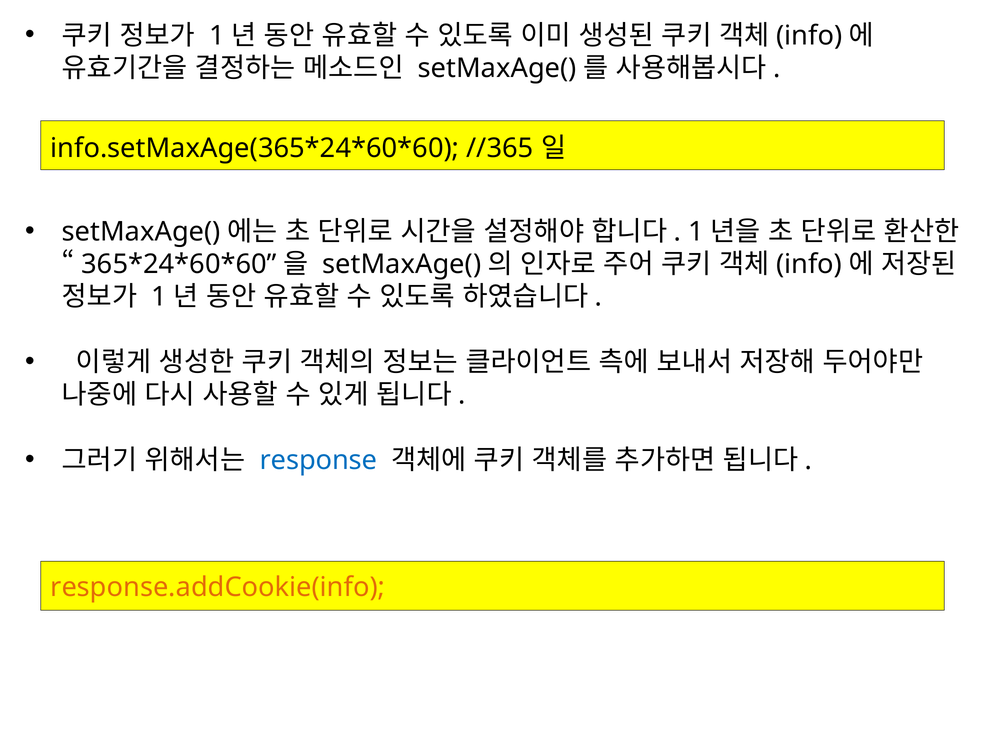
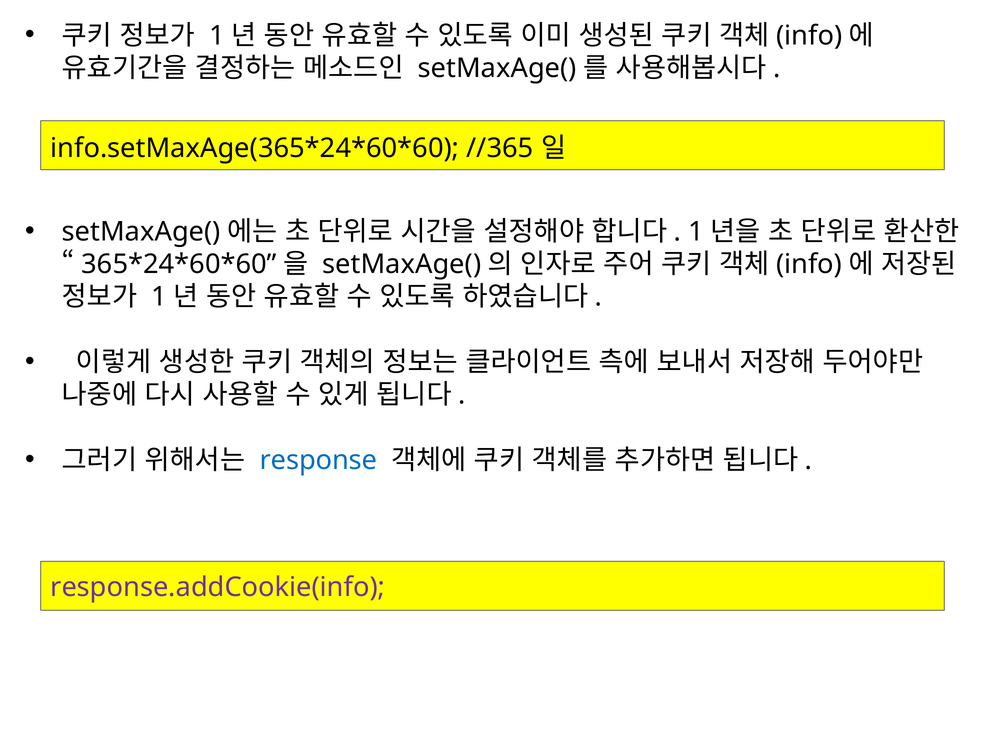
response.addCookie(info colour: orange -> purple
